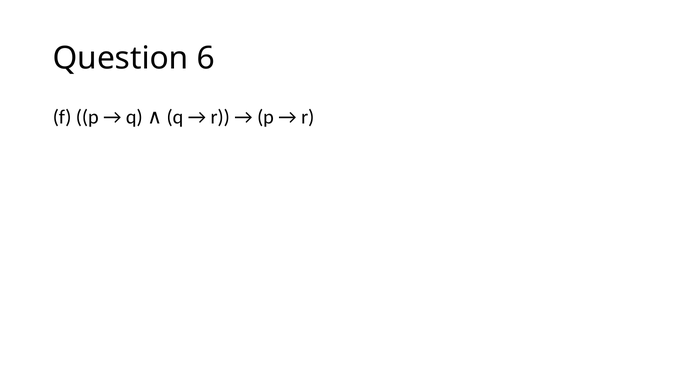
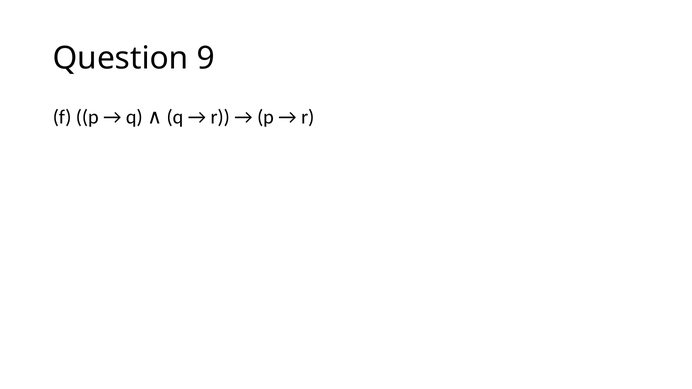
6: 6 -> 9
